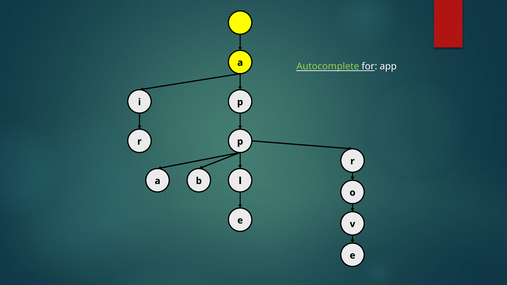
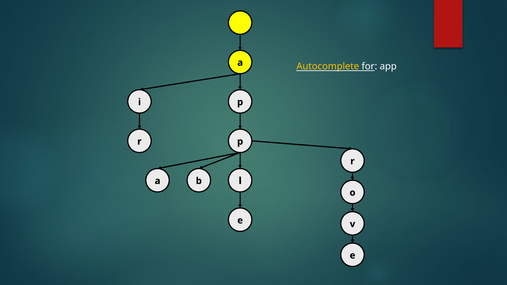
Autocomplete colour: light green -> yellow
